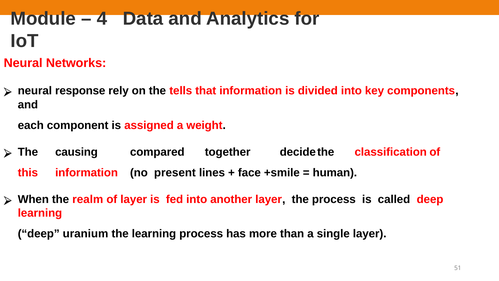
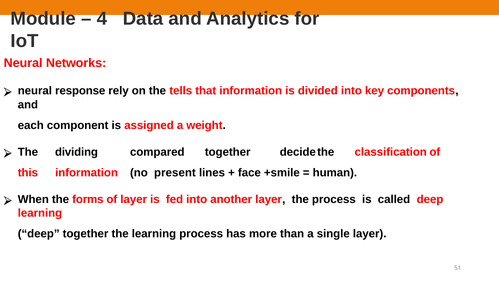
causing: causing -> dividing
realm: realm -> forms
deep uranium: uranium -> together
